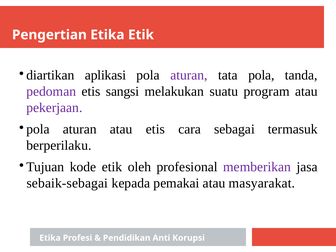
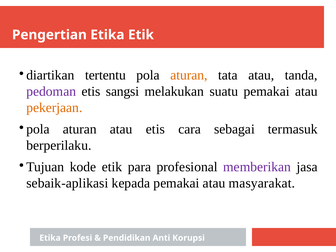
aplikasi: aplikasi -> tertentu
aturan at (189, 75) colour: purple -> orange
tata pola: pola -> atau
suatu program: program -> pemakai
pekerjaan colour: purple -> orange
oleh: oleh -> para
sebaik-sebagai: sebaik-sebagai -> sebaik-aplikasi
